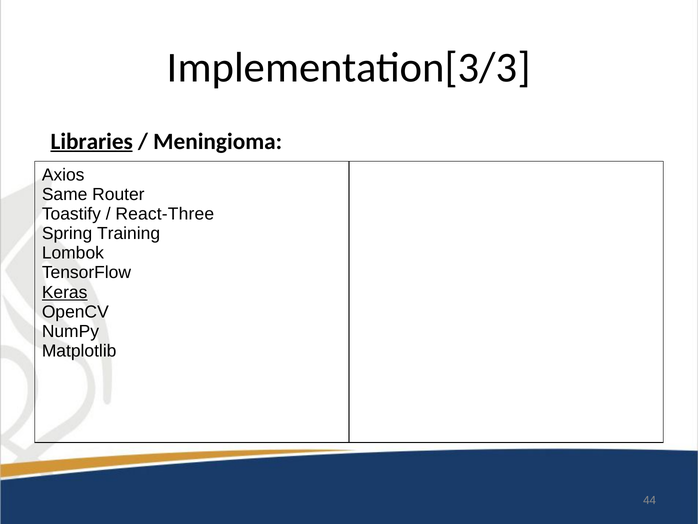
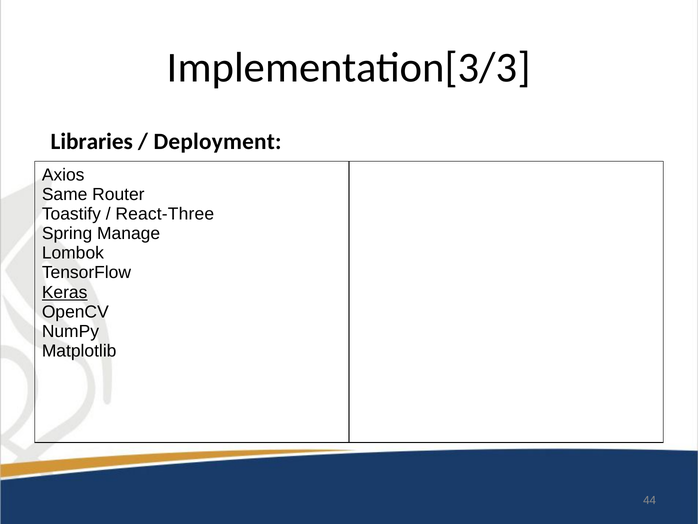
Libraries underline: present -> none
Meningioma: Meningioma -> Deployment
Training: Training -> Manage
